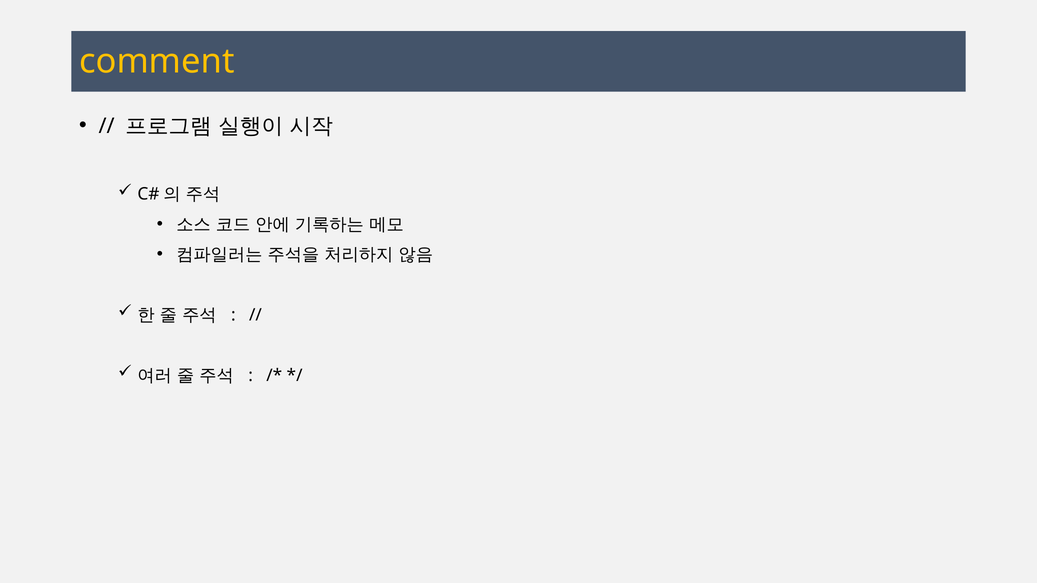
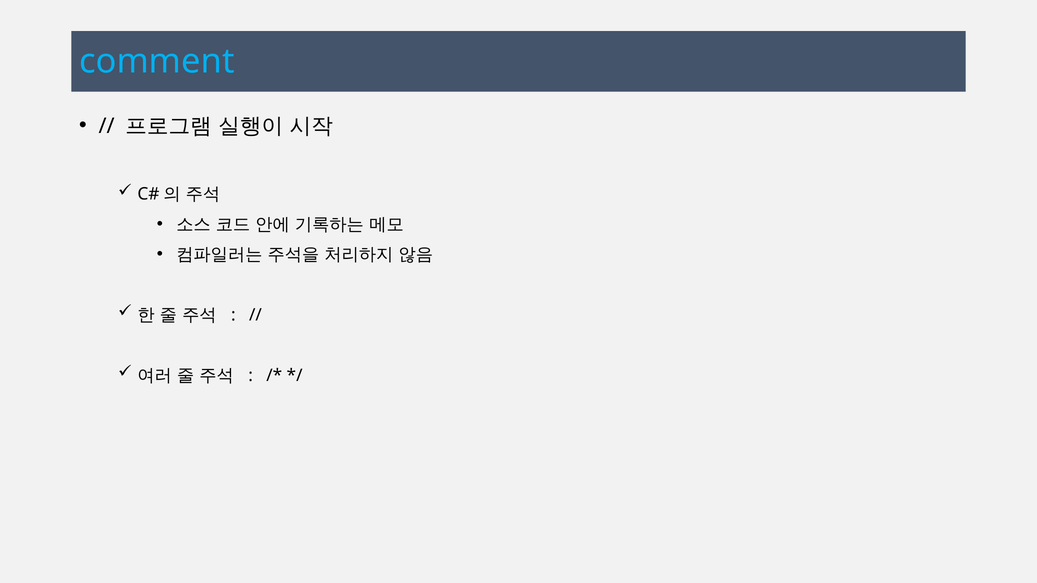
comment colour: yellow -> light blue
